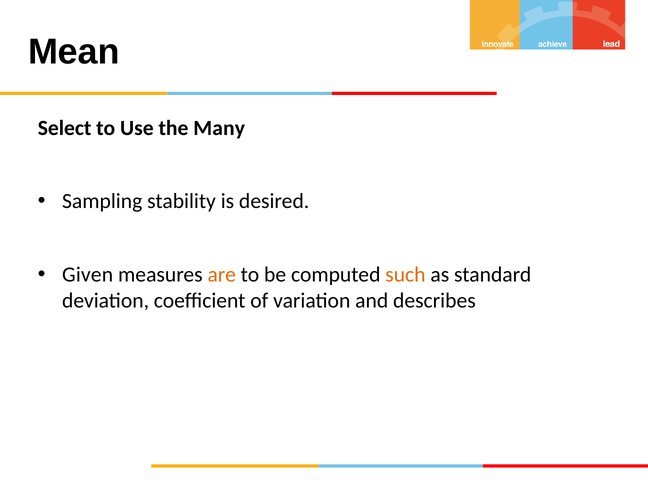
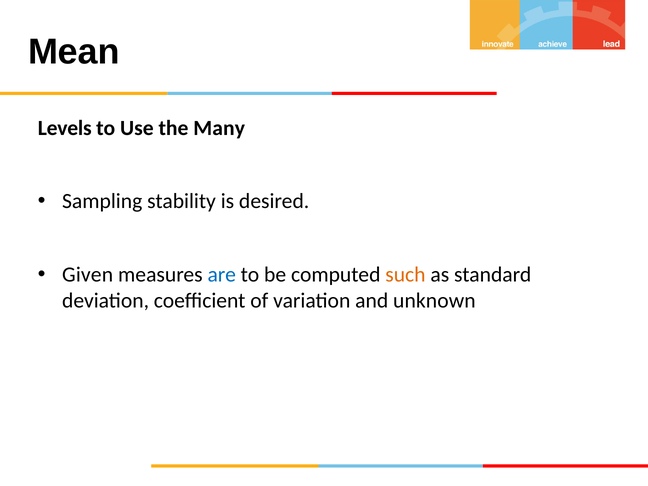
Select: Select -> Levels
are colour: orange -> blue
describes: describes -> unknown
